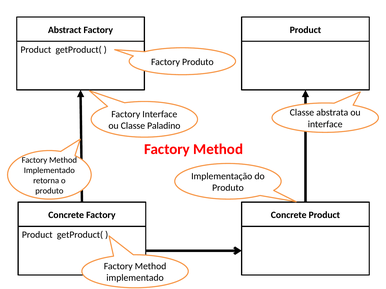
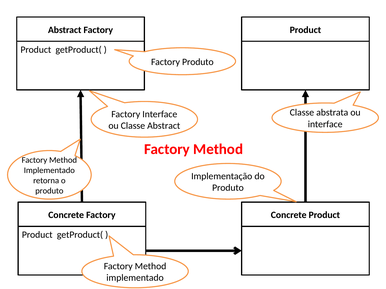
Classe Paladino: Paladino -> Abstract
